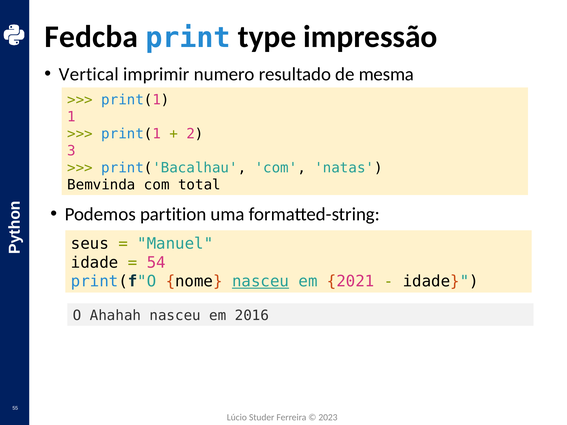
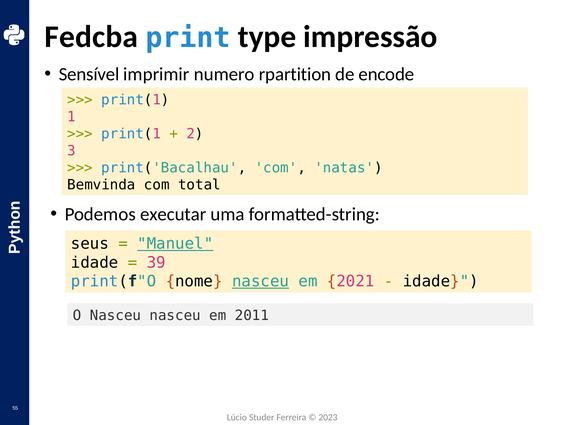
Vertical: Vertical -> Sensível
resultado: resultado -> rpartition
mesma: mesma -> encode
partition: partition -> executar
Manuel underline: none -> present
54: 54 -> 39
O Ahahah: Ahahah -> Nasceu
2016: 2016 -> 2011
